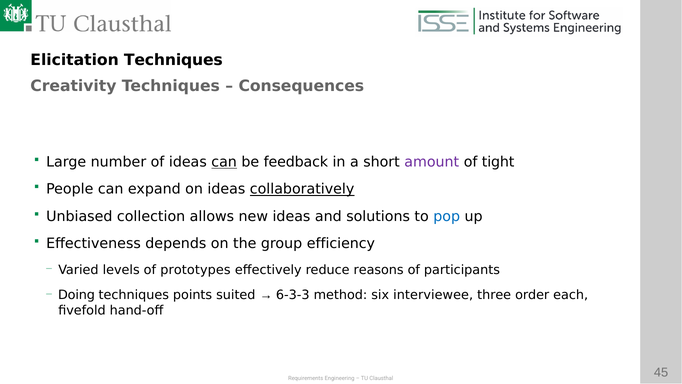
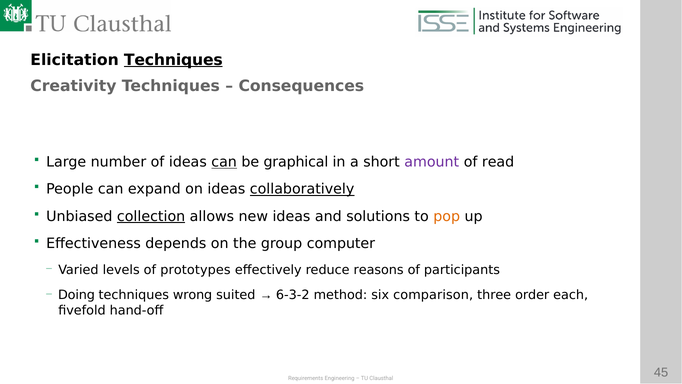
Techniques at (173, 60) underline: none -> present
feedback: feedback -> graphical
tight: tight -> read
collection underline: none -> present
pop colour: blue -> orange
efficiency: efficiency -> computer
points: points -> wrong
6-3-3: 6-3-3 -> 6-3-2
interviewee: interviewee -> comparison
